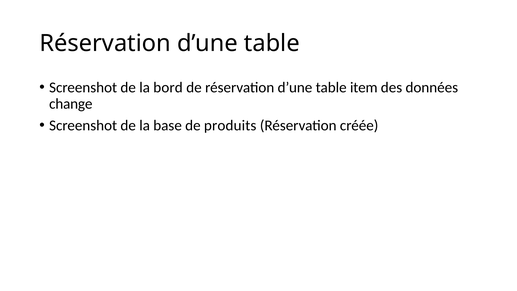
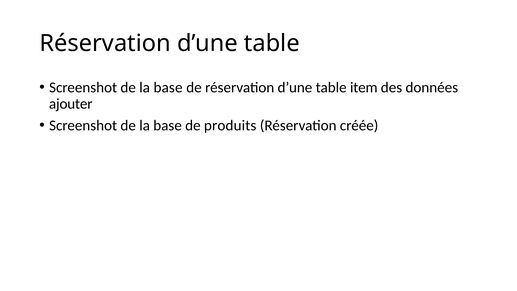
bord at (168, 87): bord -> base
change: change -> ajouter
